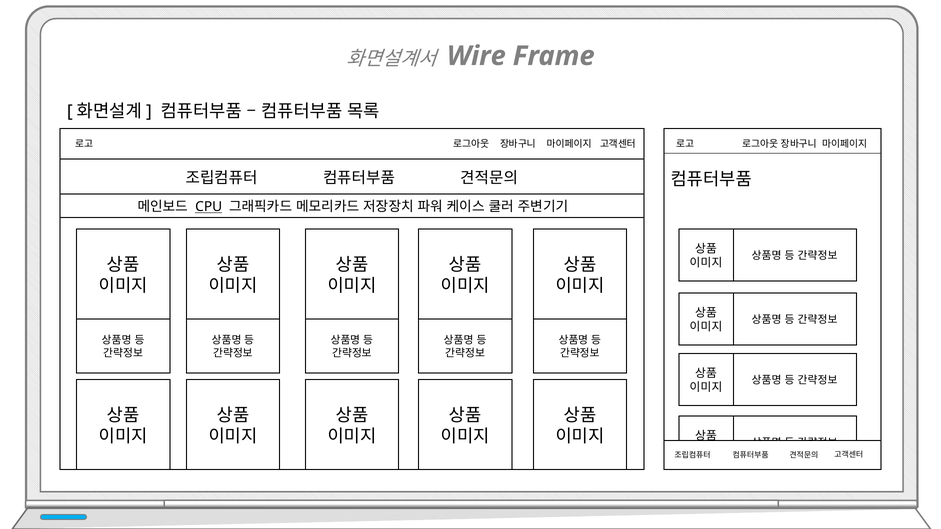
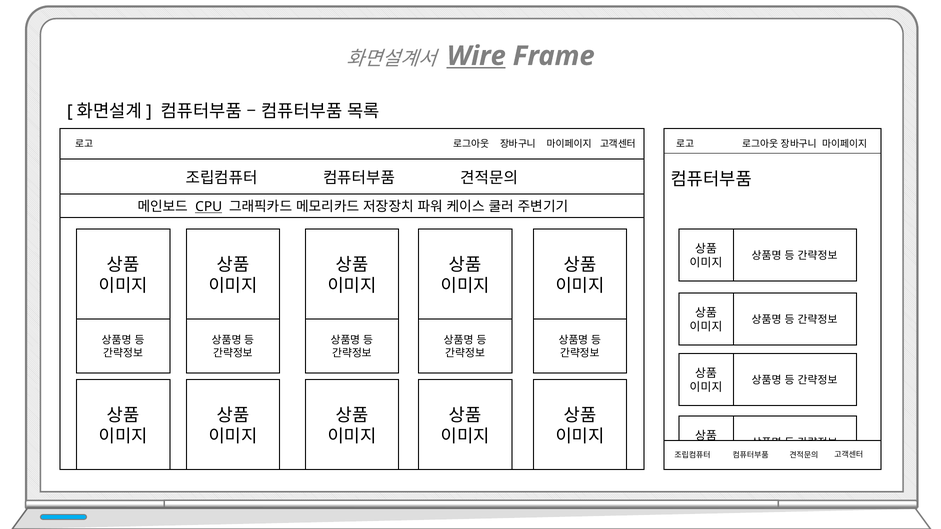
Wire underline: none -> present
